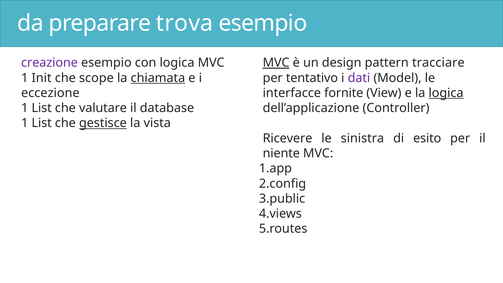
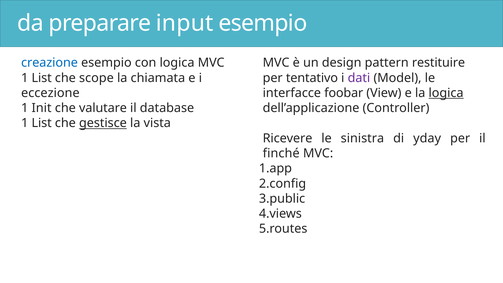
trova: trova -> input
creazione colour: purple -> blue
MVC at (276, 63) underline: present -> none
tracciare: tracciare -> restituire
Init at (42, 78): Init -> List
chiamata underline: present -> none
fornite: fornite -> foobar
List at (42, 108): List -> Init
esito: esito -> yday
niente: niente -> finché
